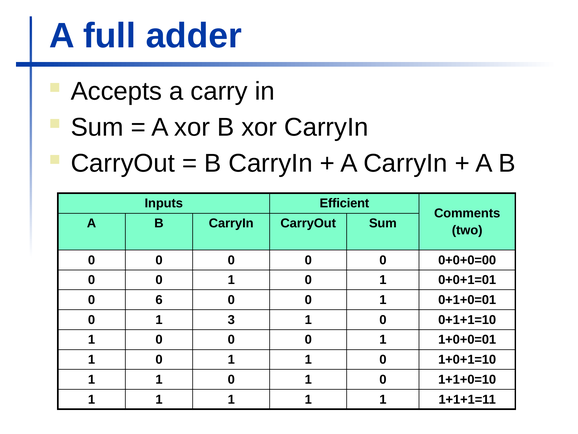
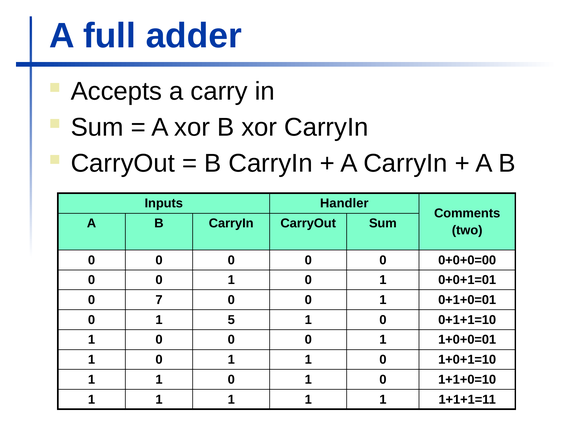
Efficient: Efficient -> Handler
6: 6 -> 7
3: 3 -> 5
